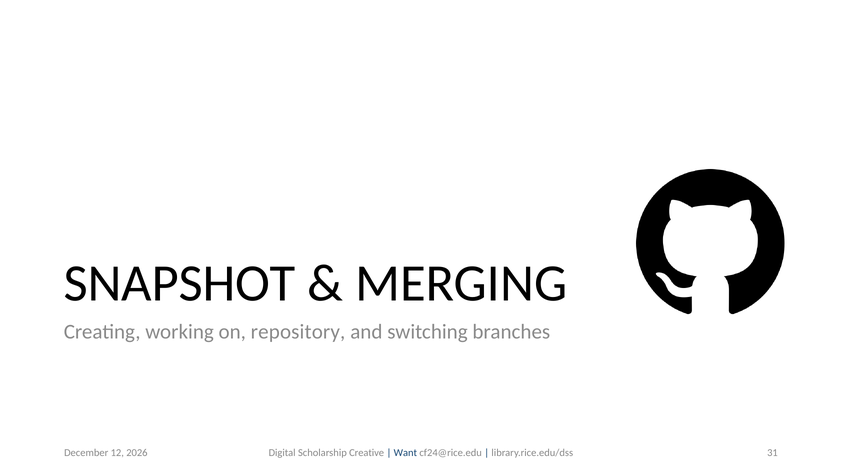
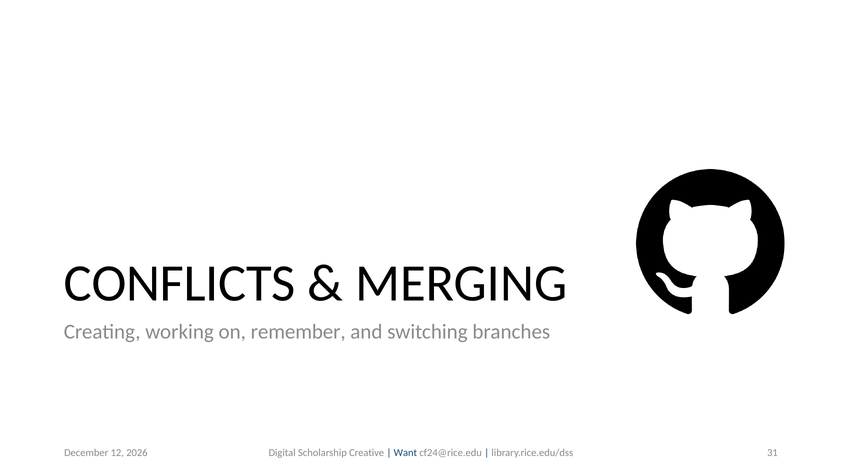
SNAPSHOT: SNAPSHOT -> CONFLICTS
repository: repository -> remember
